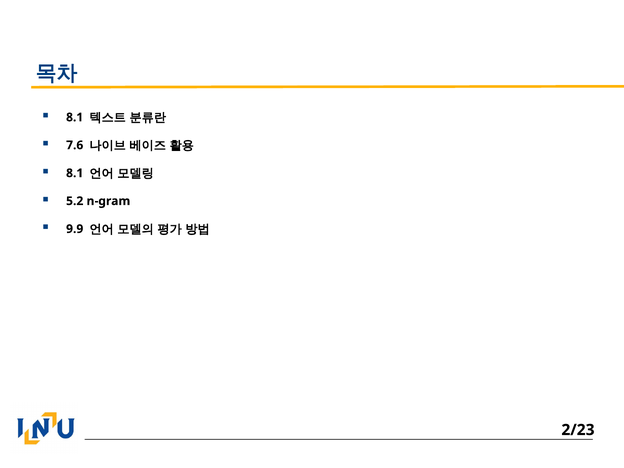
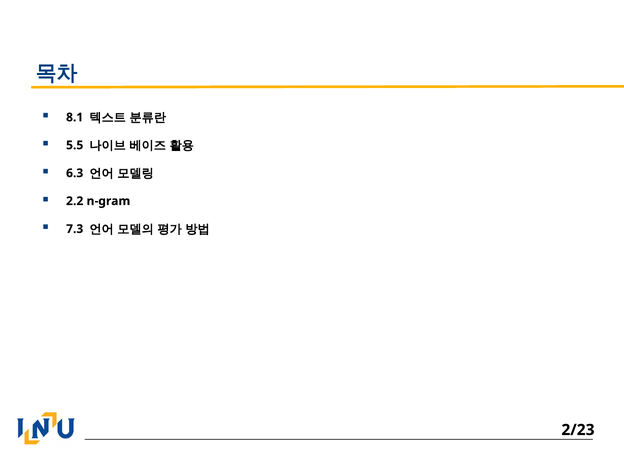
7.6: 7.6 -> 5.5
8.1 at (75, 173): 8.1 -> 6.3
5.2: 5.2 -> 2.2
9.9: 9.9 -> 7.3
